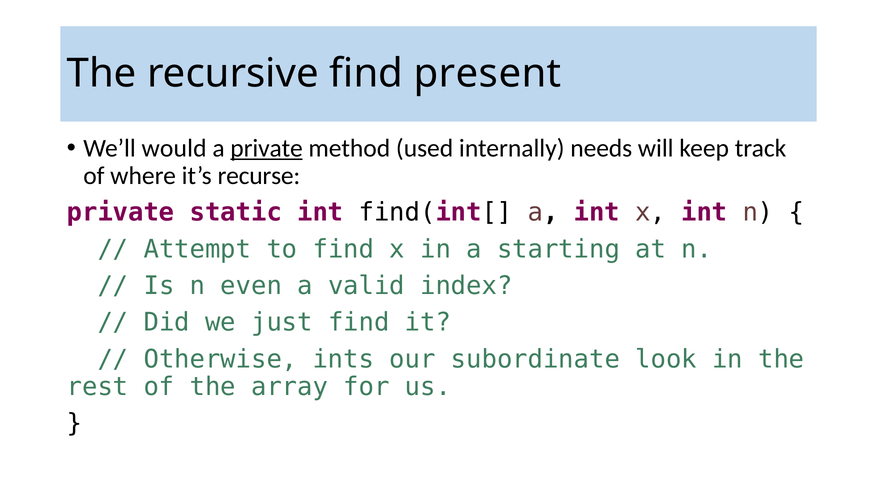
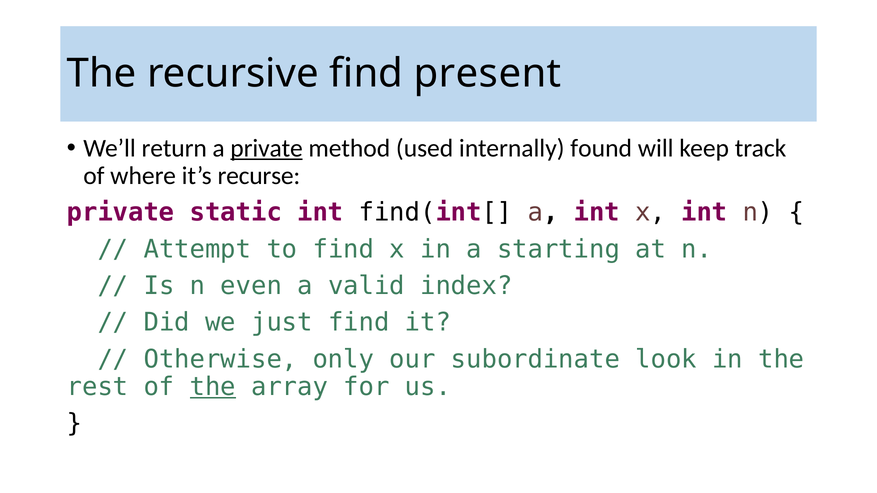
would: would -> return
needs: needs -> found
ints: ints -> only
the at (213, 387) underline: none -> present
